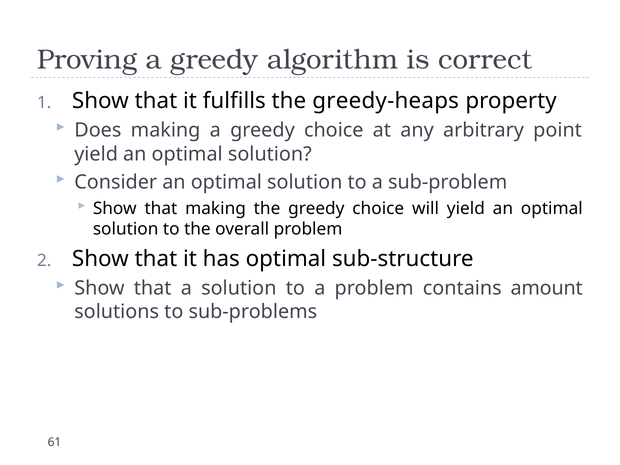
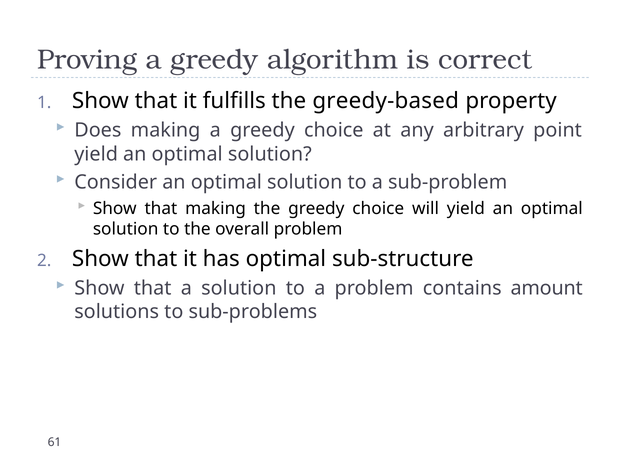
greedy-heaps: greedy-heaps -> greedy-based
